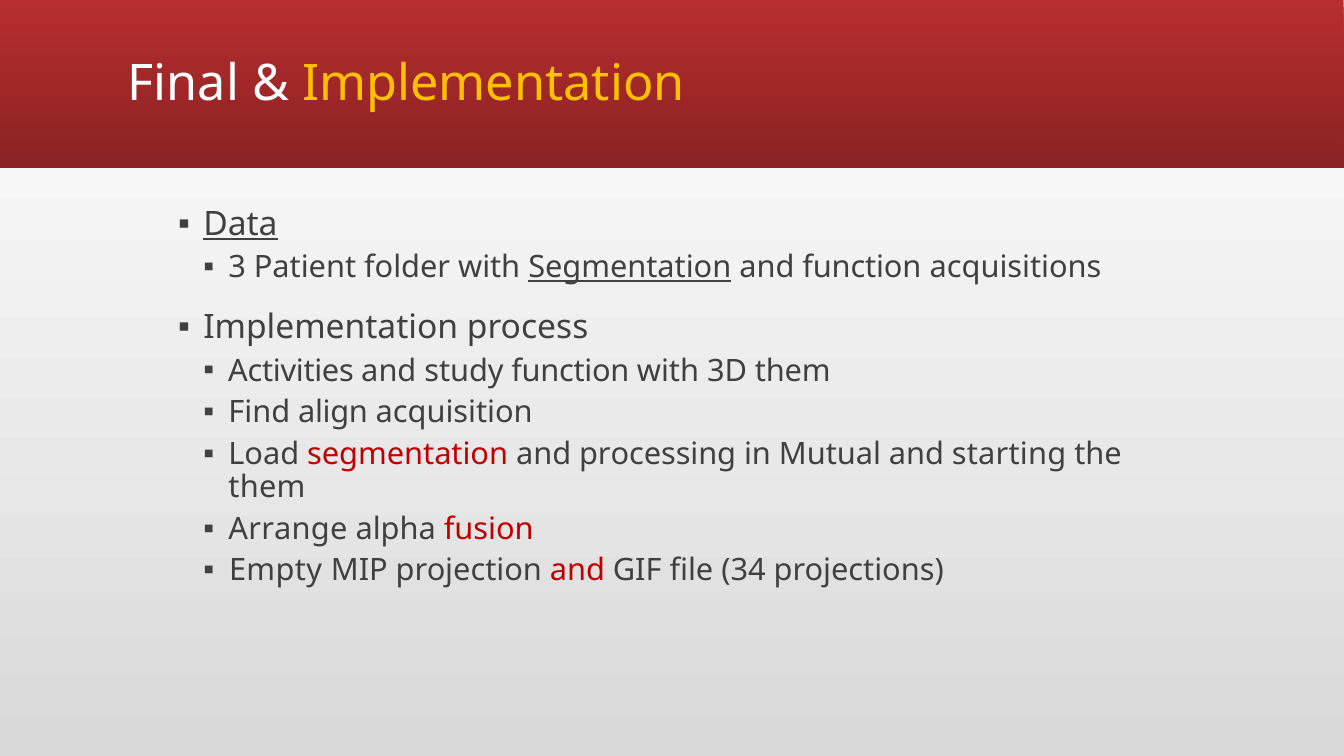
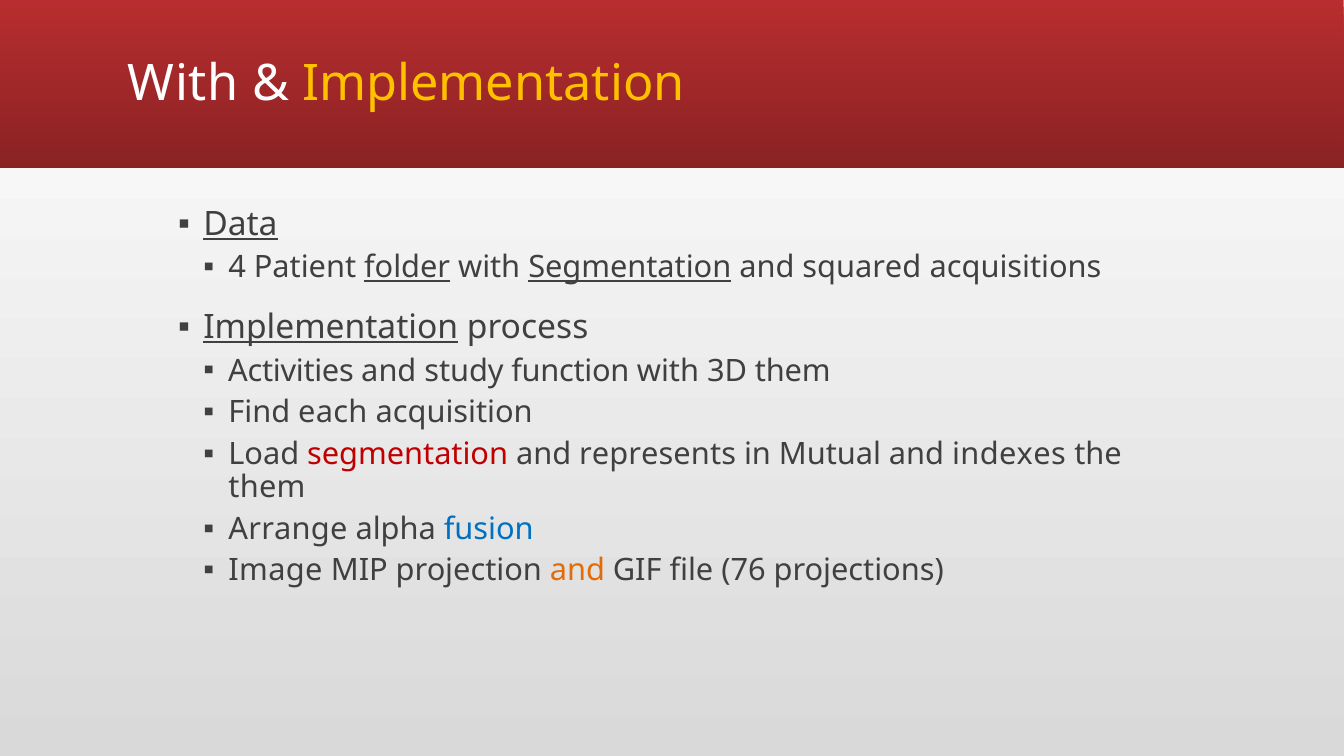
Final at (183, 84): Final -> With
3: 3 -> 4
folder underline: none -> present
and function: function -> squared
Implementation at (331, 328) underline: none -> present
align: align -> each
processing: processing -> represents
starting: starting -> indexes
fusion colour: red -> blue
Empty: Empty -> Image
and at (577, 571) colour: red -> orange
34: 34 -> 76
